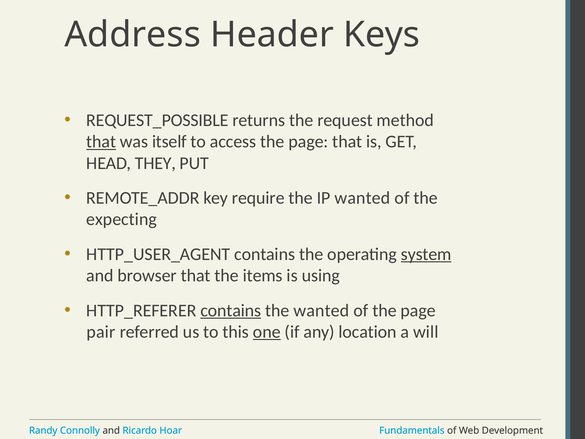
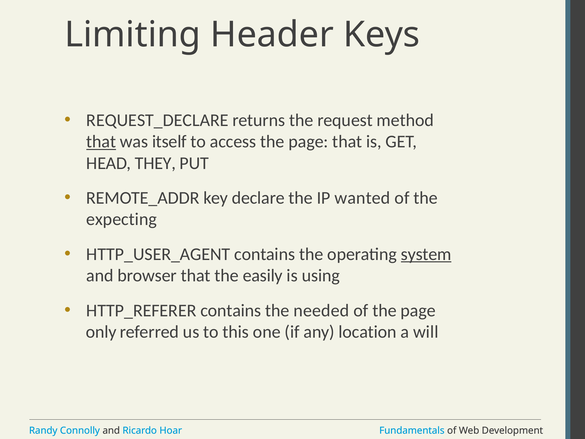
Address: Address -> Limiting
REQUEST_POSSIBLE: REQUEST_POSSIBLE -> REQUEST_DECLARE
require: require -> declare
items: items -> easily
contains at (231, 310) underline: present -> none
the wanted: wanted -> needed
pair: pair -> only
one underline: present -> none
